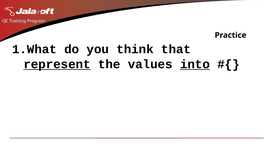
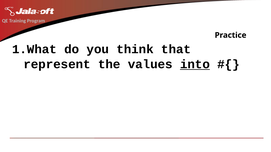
represent underline: present -> none
